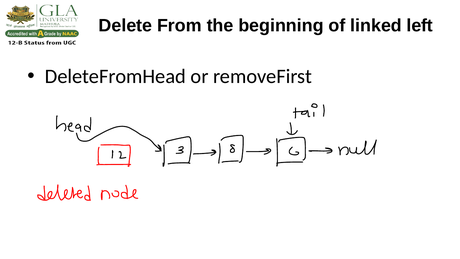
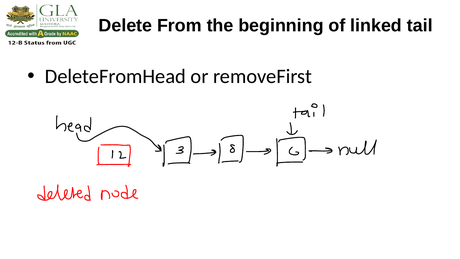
left: left -> tail
